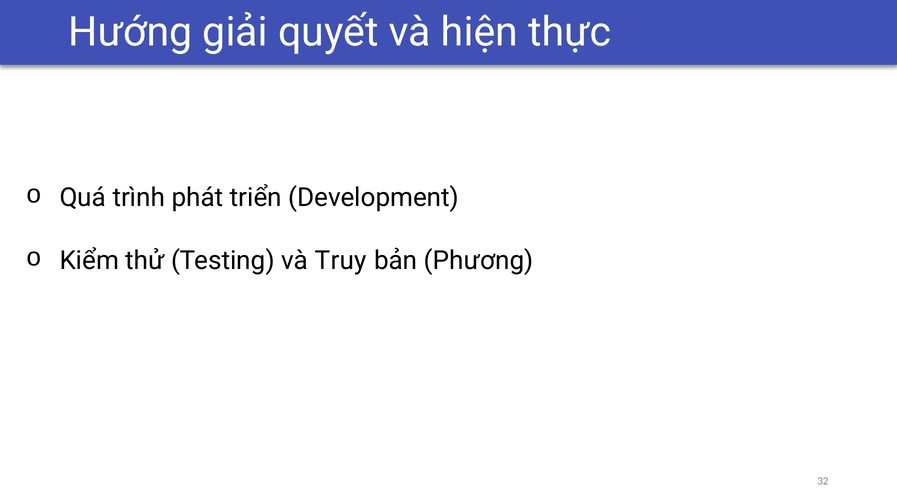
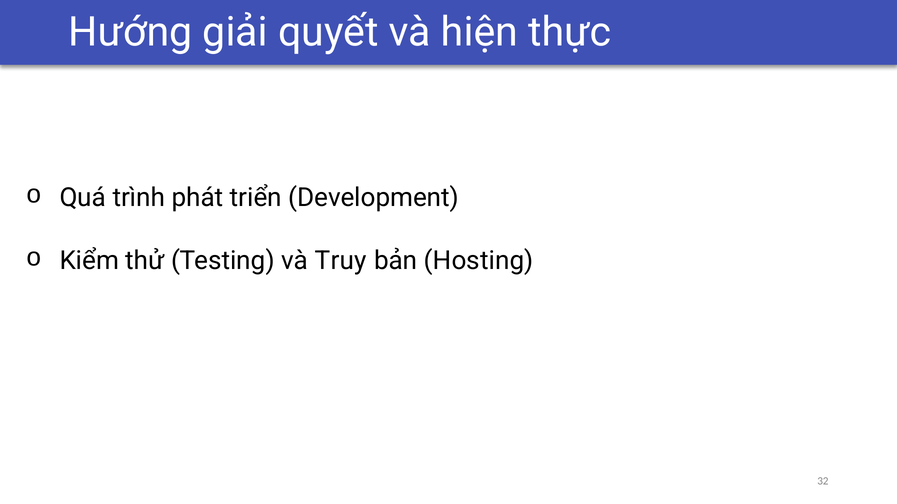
Phương: Phương -> Hosting
